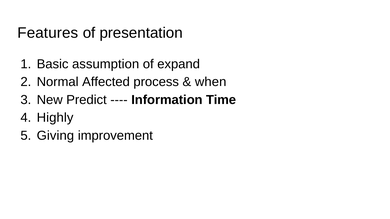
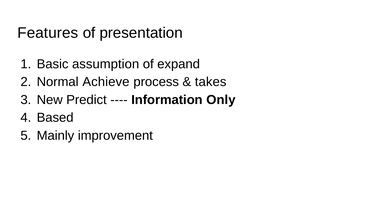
Affected: Affected -> Achieve
when: when -> takes
Time: Time -> Only
Highly: Highly -> Based
Giving: Giving -> Mainly
